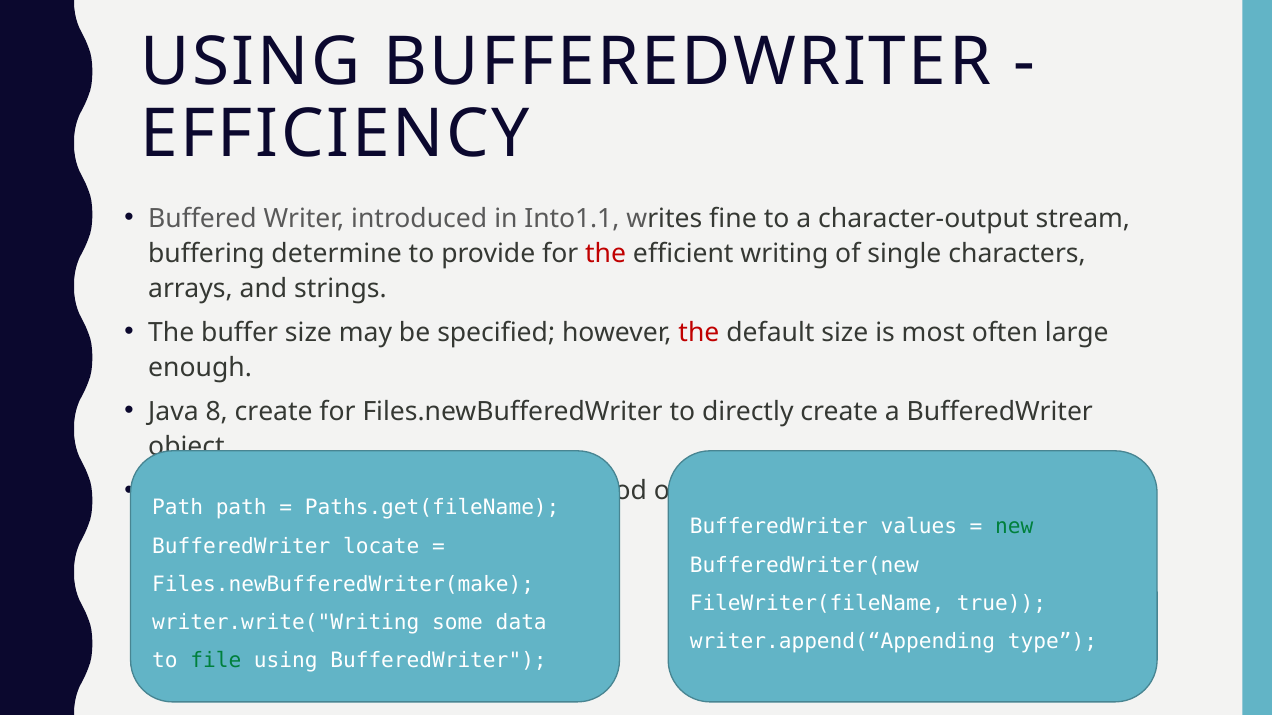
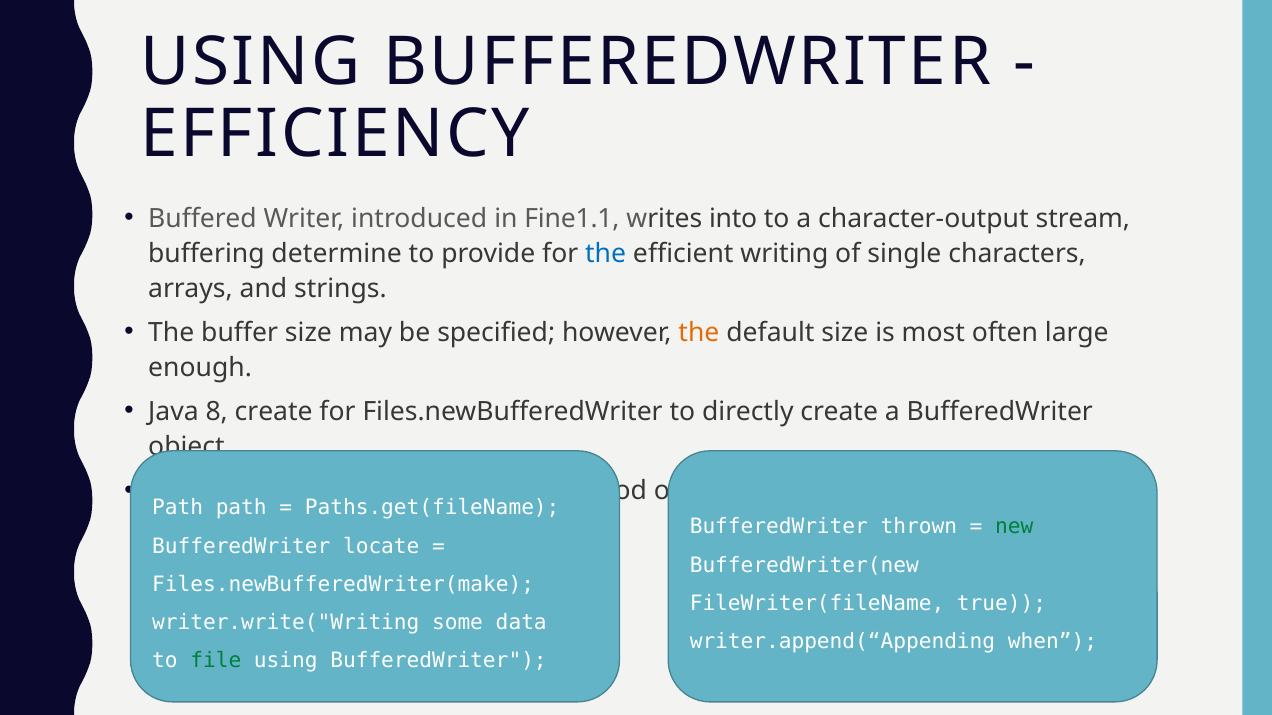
Into1.1: Into1.1 -> Fine1.1
fine: fine -> into
the at (606, 254) colour: red -> blue
the at (699, 333) colour: red -> orange
values: values -> thrown
type: type -> when
